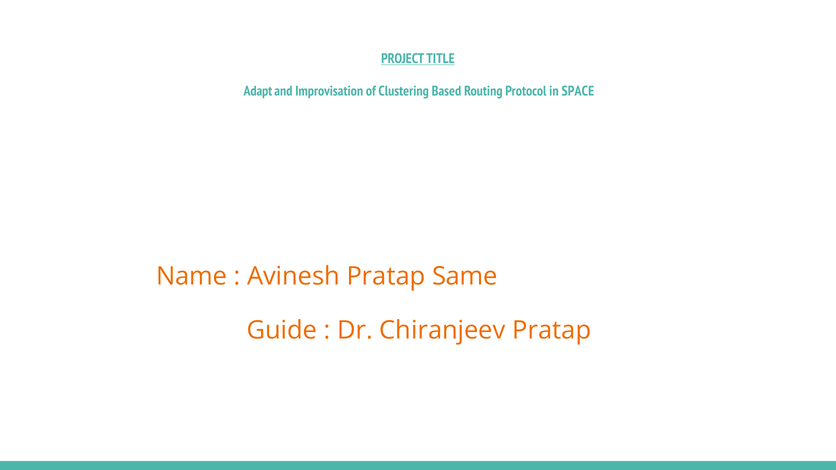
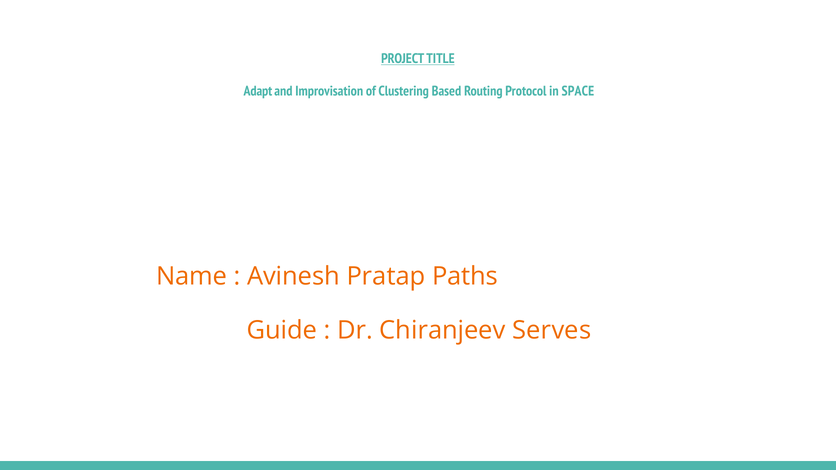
Same: Same -> Paths
Chiranjeev Pratap: Pratap -> Serves
